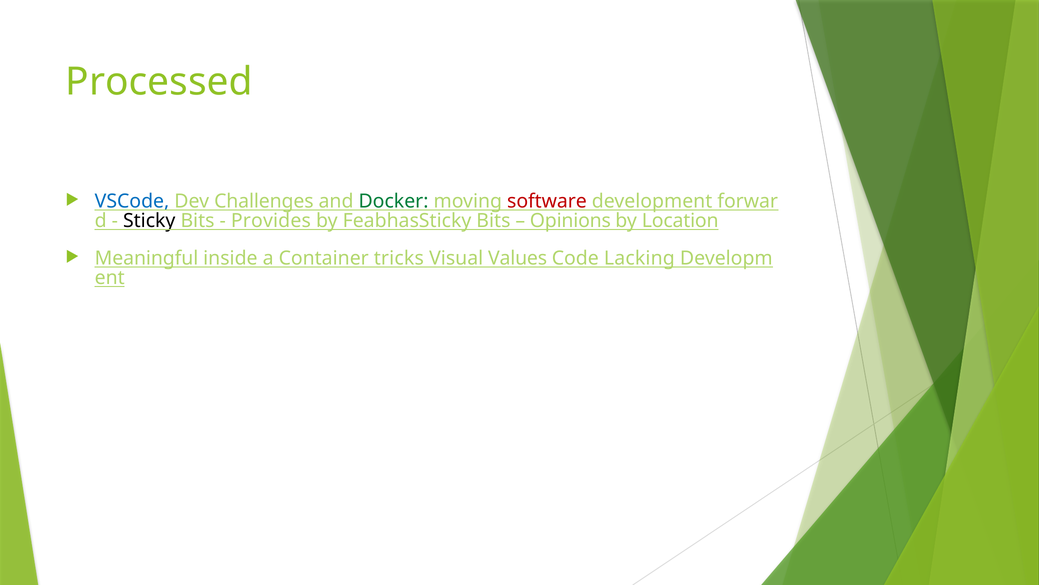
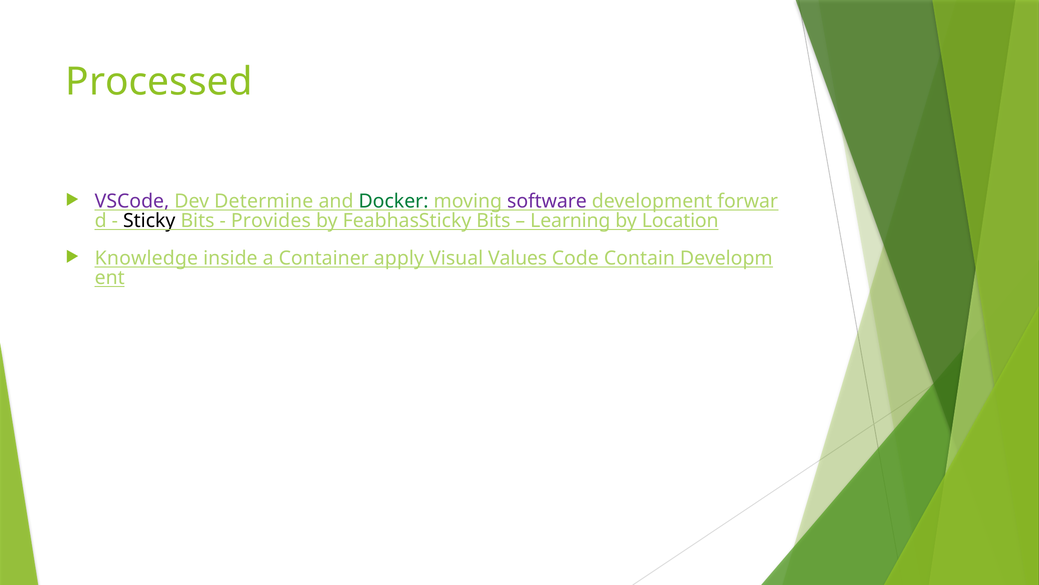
VSCode colour: blue -> purple
Challenges: Challenges -> Determine
software colour: red -> purple
Opinions: Opinions -> Learning
Meaningful: Meaningful -> Knowledge
tricks: tricks -> apply
Lacking: Lacking -> Contain
